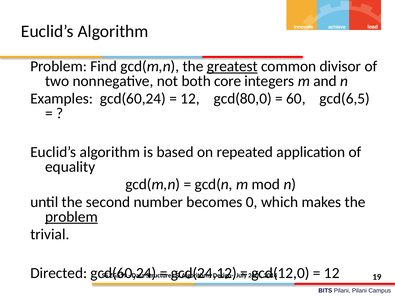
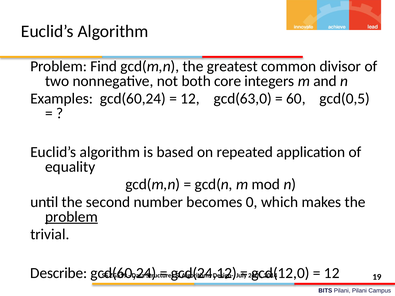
greatest underline: present -> none
gcd(80,0: gcd(80,0 -> gcd(63,0
gcd(6,5: gcd(6,5 -> gcd(0,5
Directed: Directed -> Describe
